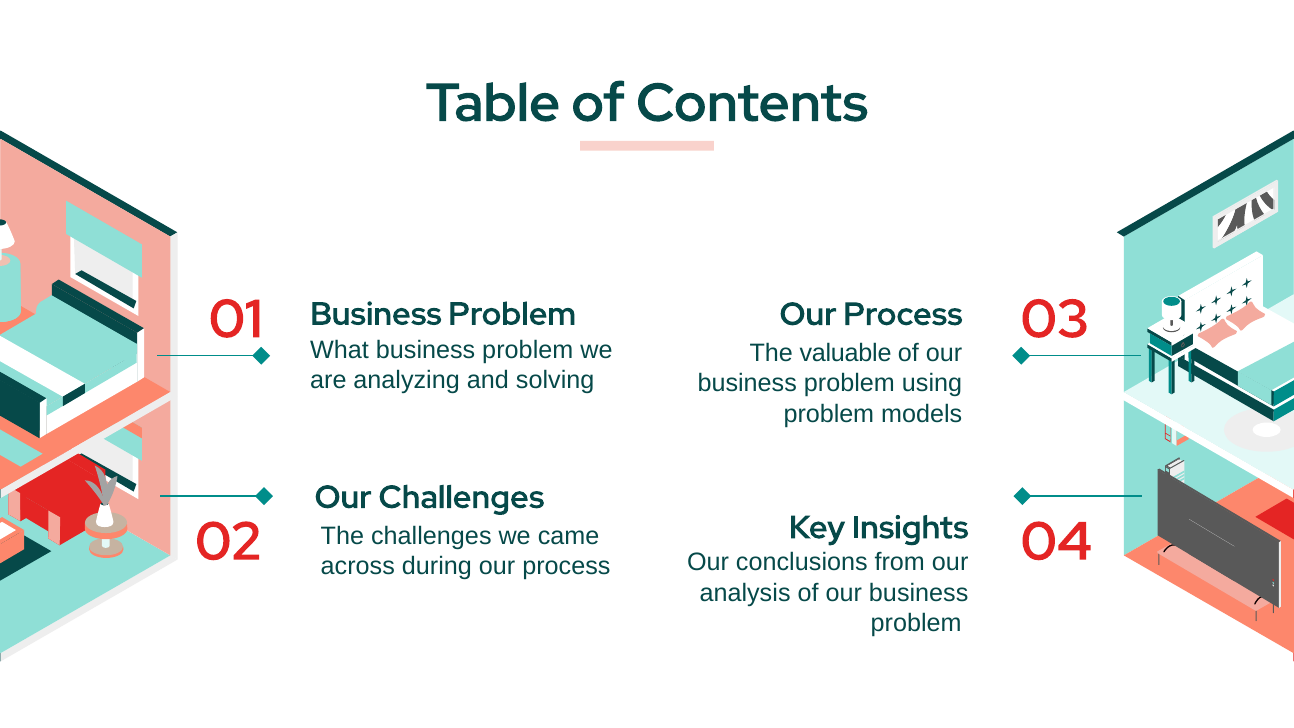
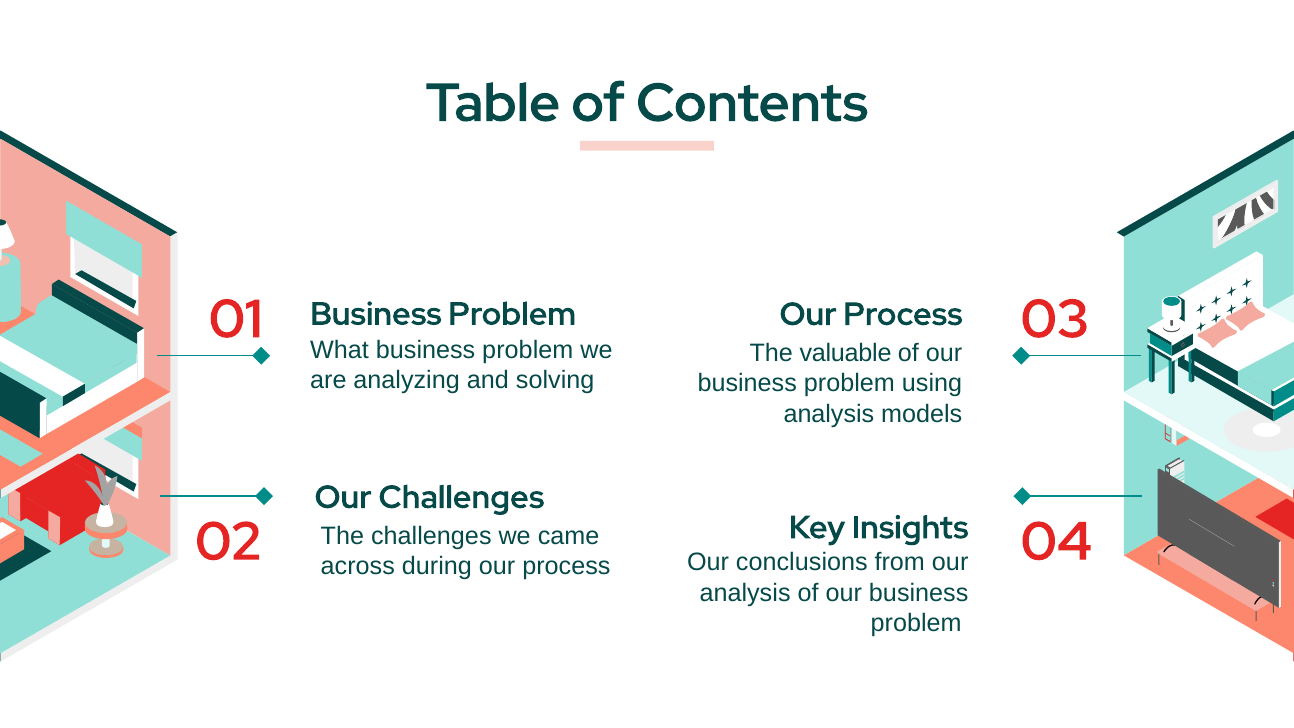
problem at (829, 414): problem -> analysis
